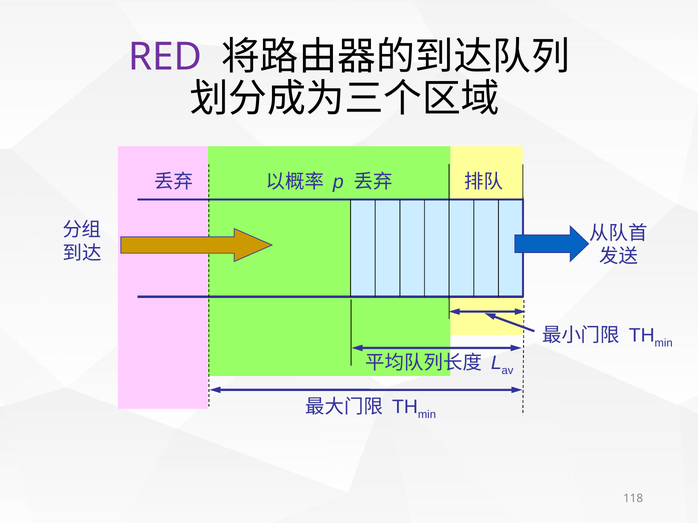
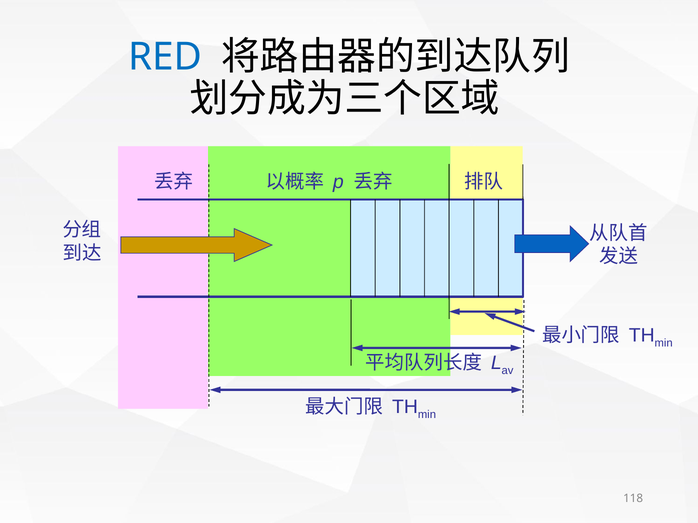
RED colour: purple -> blue
